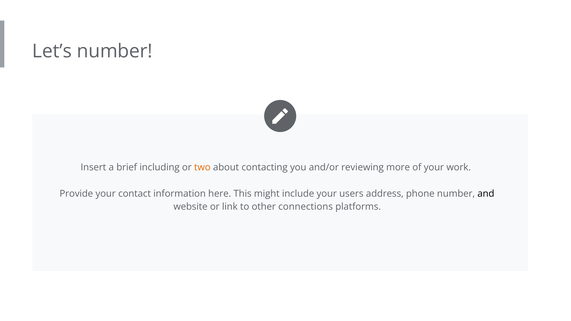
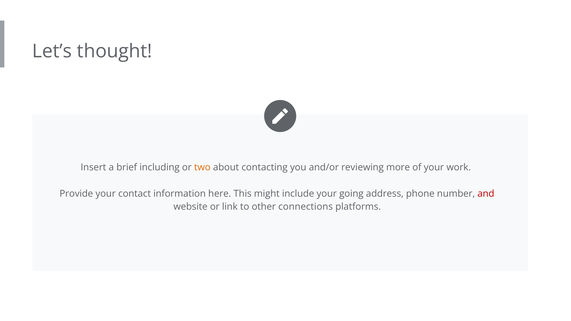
Let’s number: number -> thought
users: users -> going
and colour: black -> red
